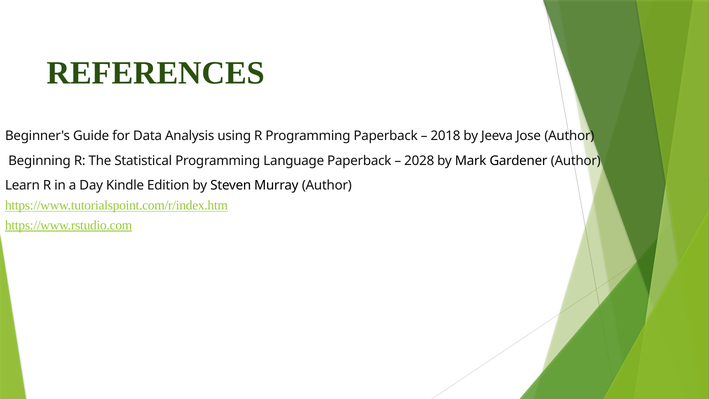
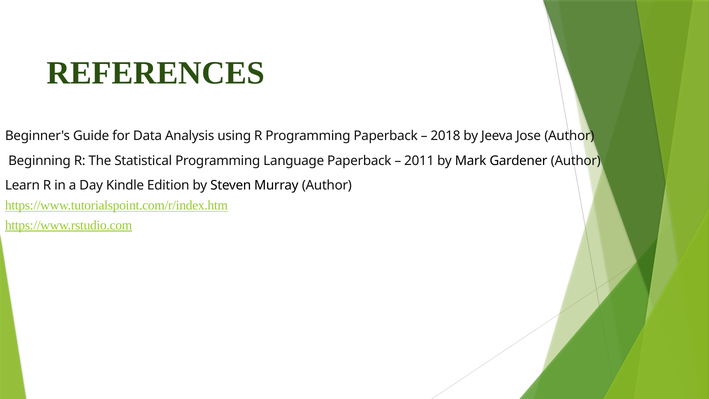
2028: 2028 -> 2011
